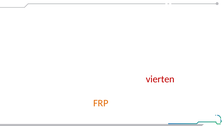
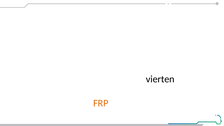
vierten colour: red -> black
